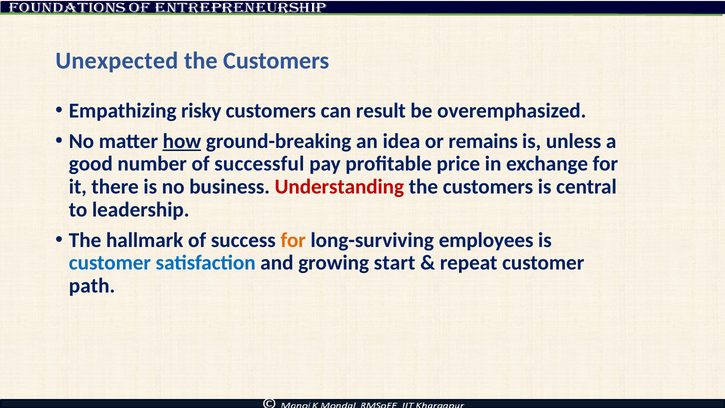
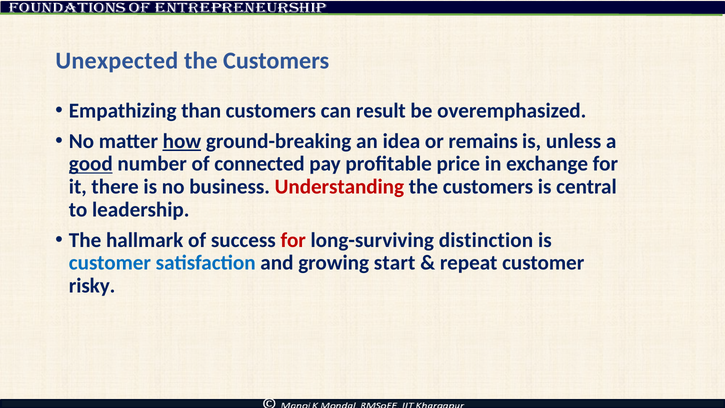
risky: risky -> than
good underline: none -> present
successful: successful -> connected
for at (293, 240) colour: orange -> red
employees: employees -> distinction
path: path -> risky
